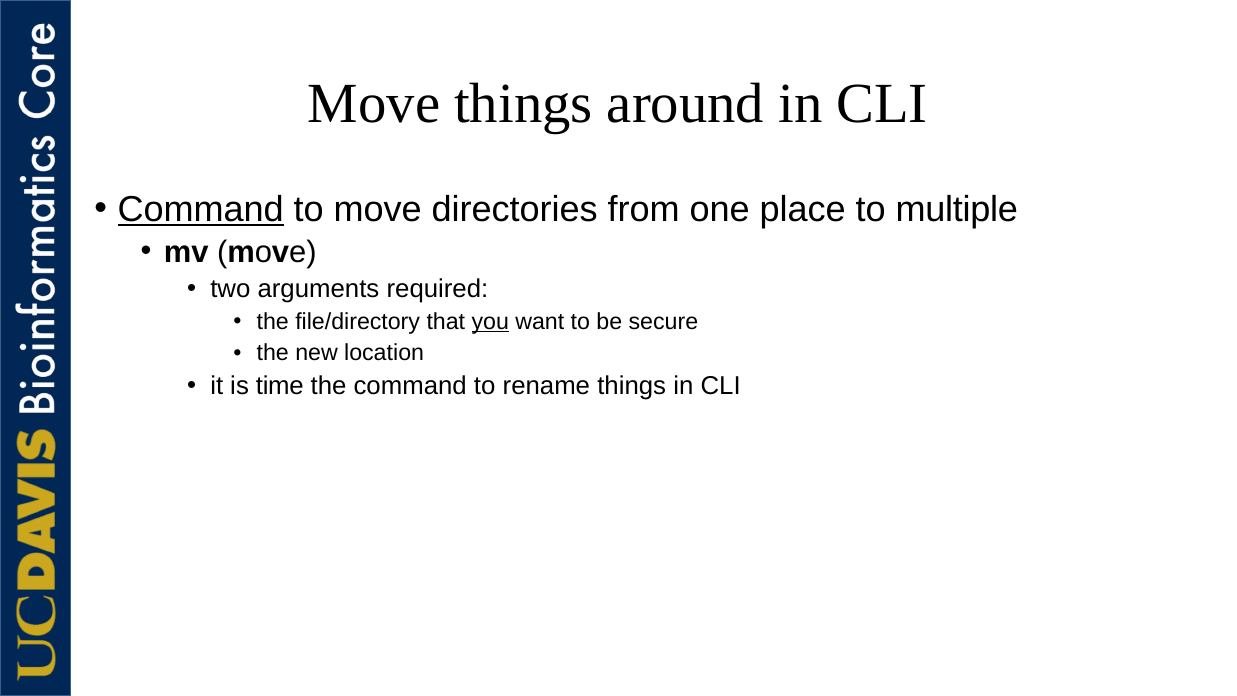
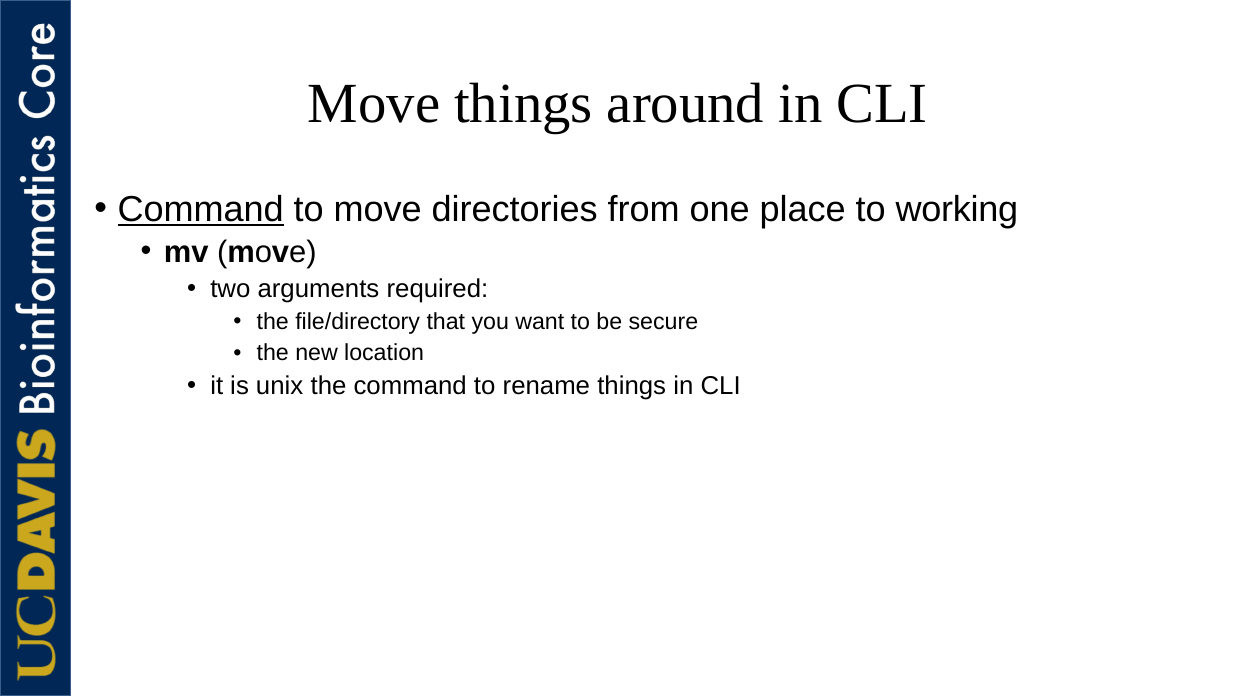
multiple: multiple -> working
you underline: present -> none
time: time -> unix
